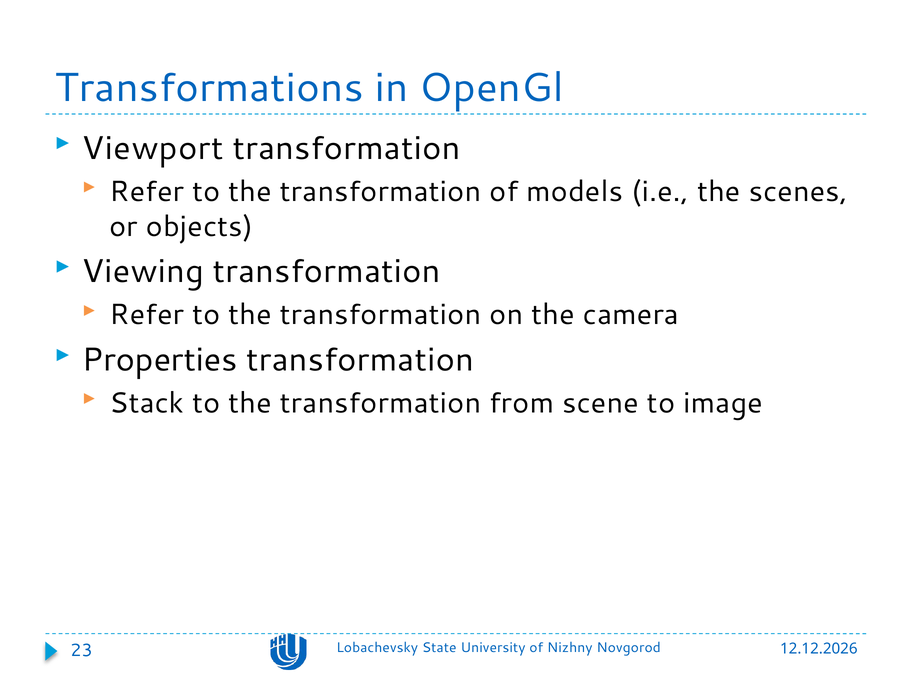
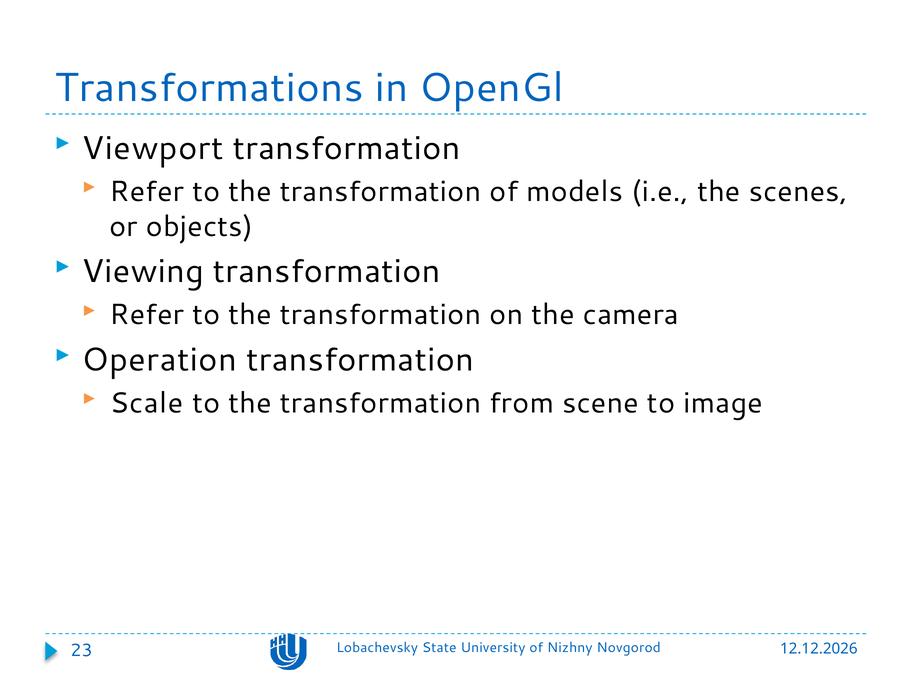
Properties: Properties -> Operation
Stack: Stack -> Scale
